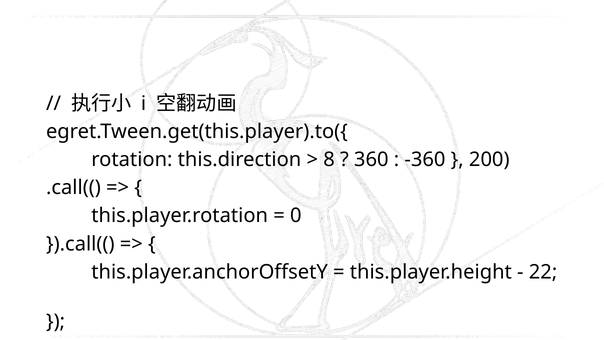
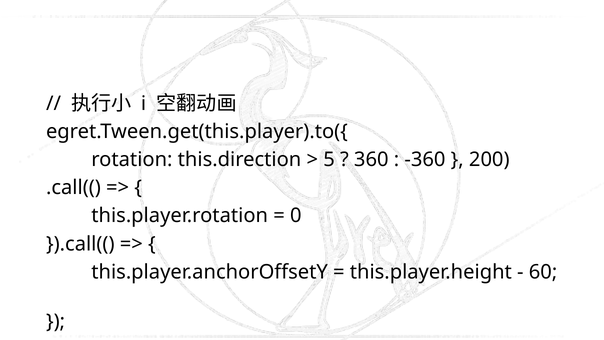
8: 8 -> 5
22: 22 -> 60
